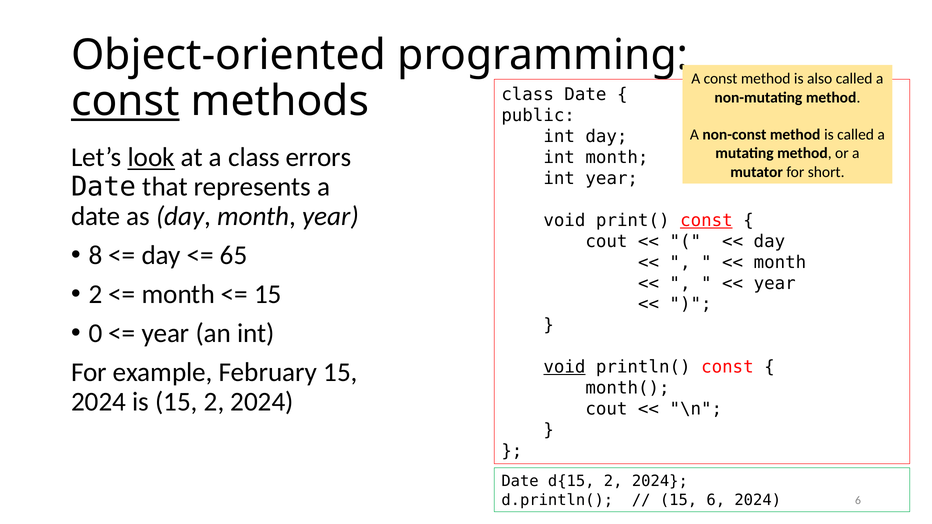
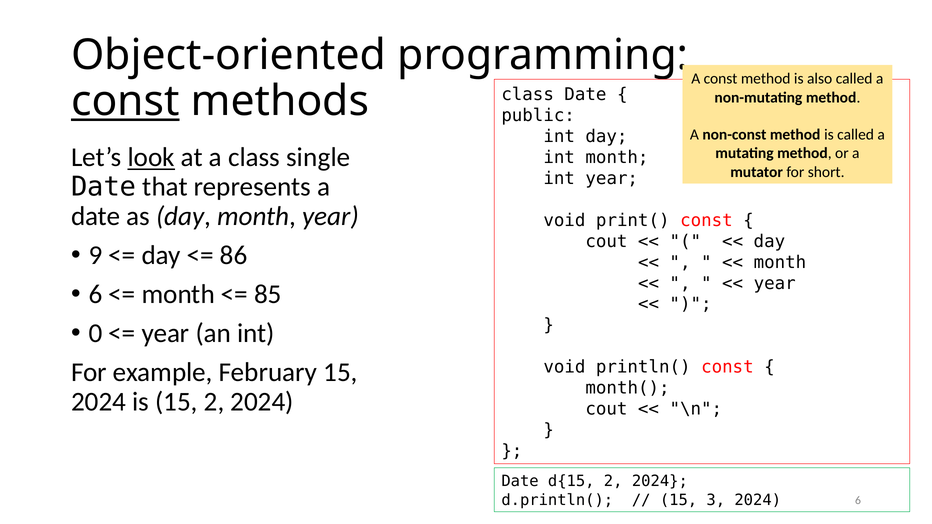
errors: errors -> single
const at (706, 220) underline: present -> none
8: 8 -> 9
65: 65 -> 86
2 at (95, 294): 2 -> 6
15 at (268, 294): 15 -> 85
void at (564, 367) underline: present -> none
15 6: 6 -> 3
